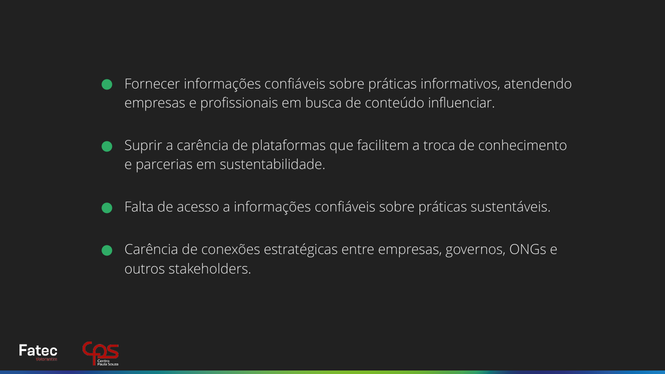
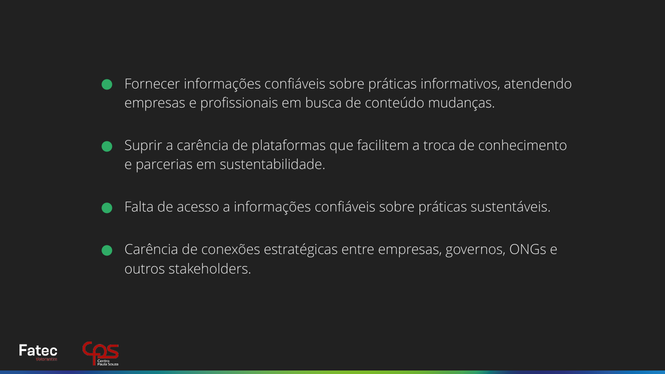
influenciar: influenciar -> mudanças
